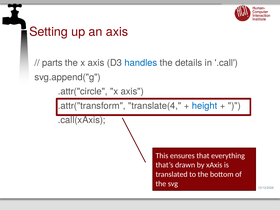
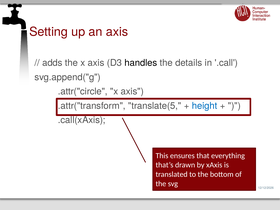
parts: parts -> adds
handles colour: blue -> black
translate(4: translate(4 -> translate(5
